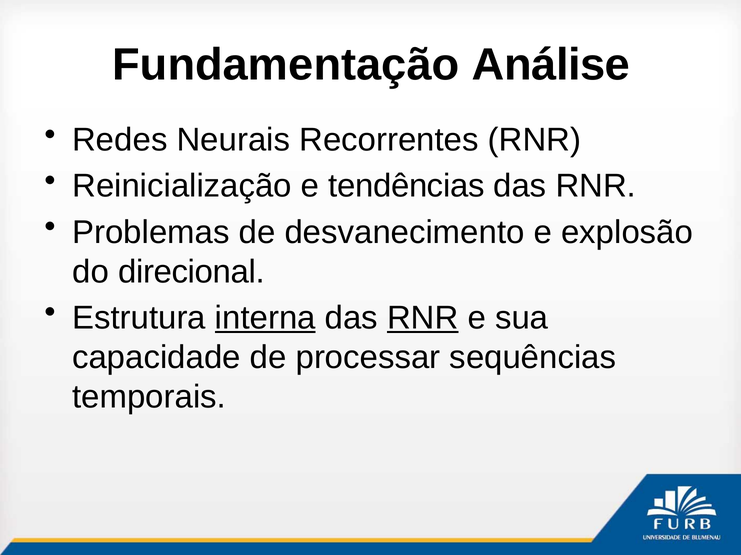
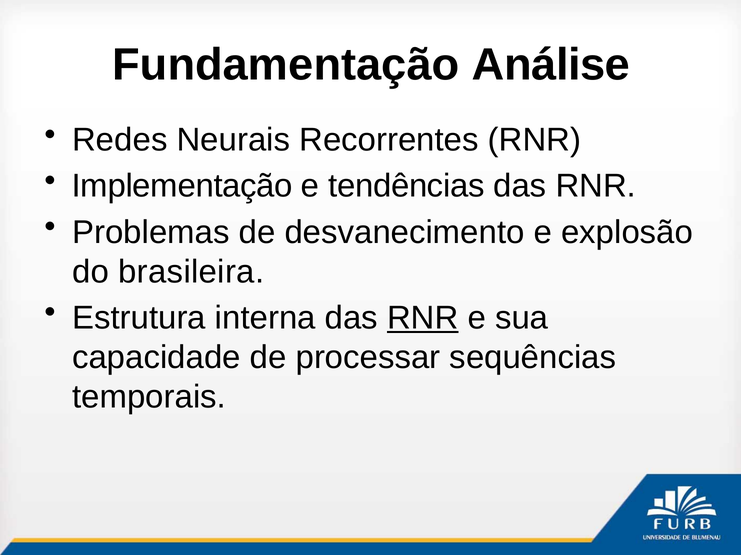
Reinicialização: Reinicialização -> Implementação
direcional: direcional -> brasileira
interna underline: present -> none
